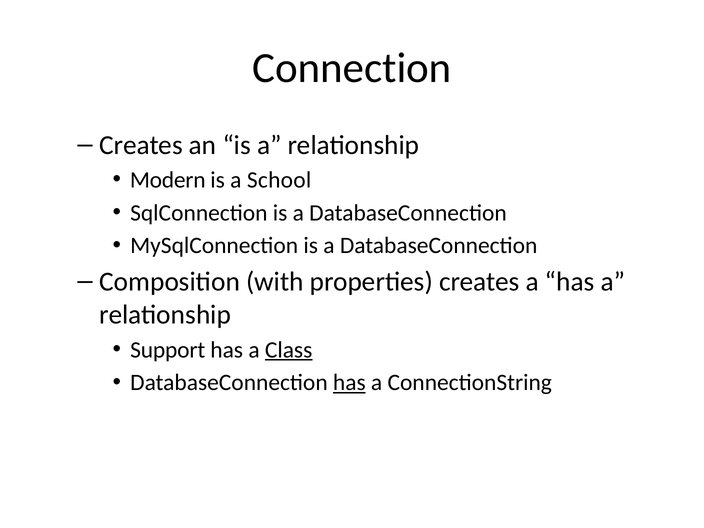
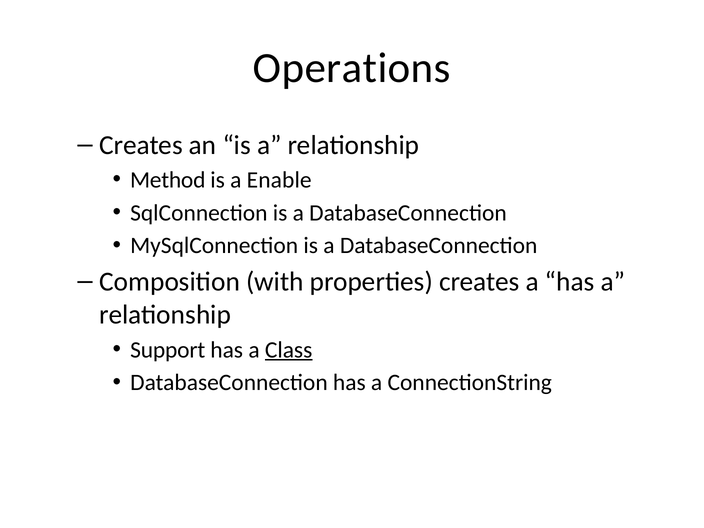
Connection: Connection -> Operations
Modern: Modern -> Method
School: School -> Enable
has at (349, 383) underline: present -> none
